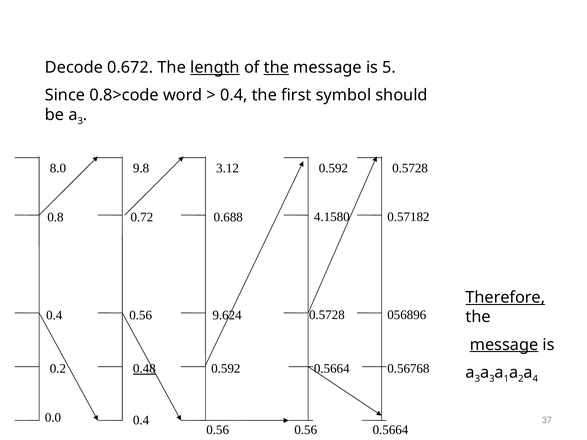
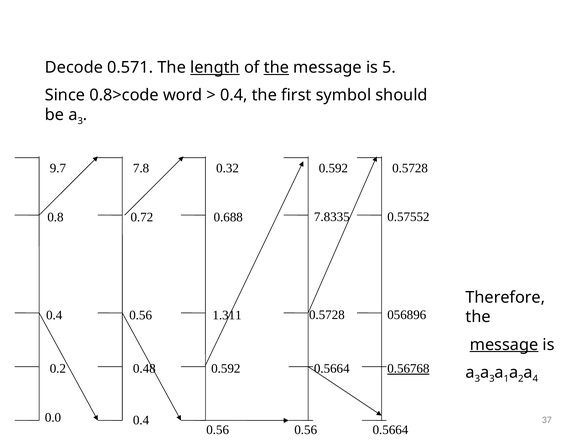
0.672: 0.672 -> 0.571
8.0: 8.0 -> 9.7
9.8: 9.8 -> 7.8
3.12: 3.12 -> 0.32
4.1580: 4.1580 -> 7.8335
0.57182: 0.57182 -> 0.57552
Therefore underline: present -> none
9.624: 9.624 -> 1.311
0.48 underline: present -> none
0.56768 underline: none -> present
